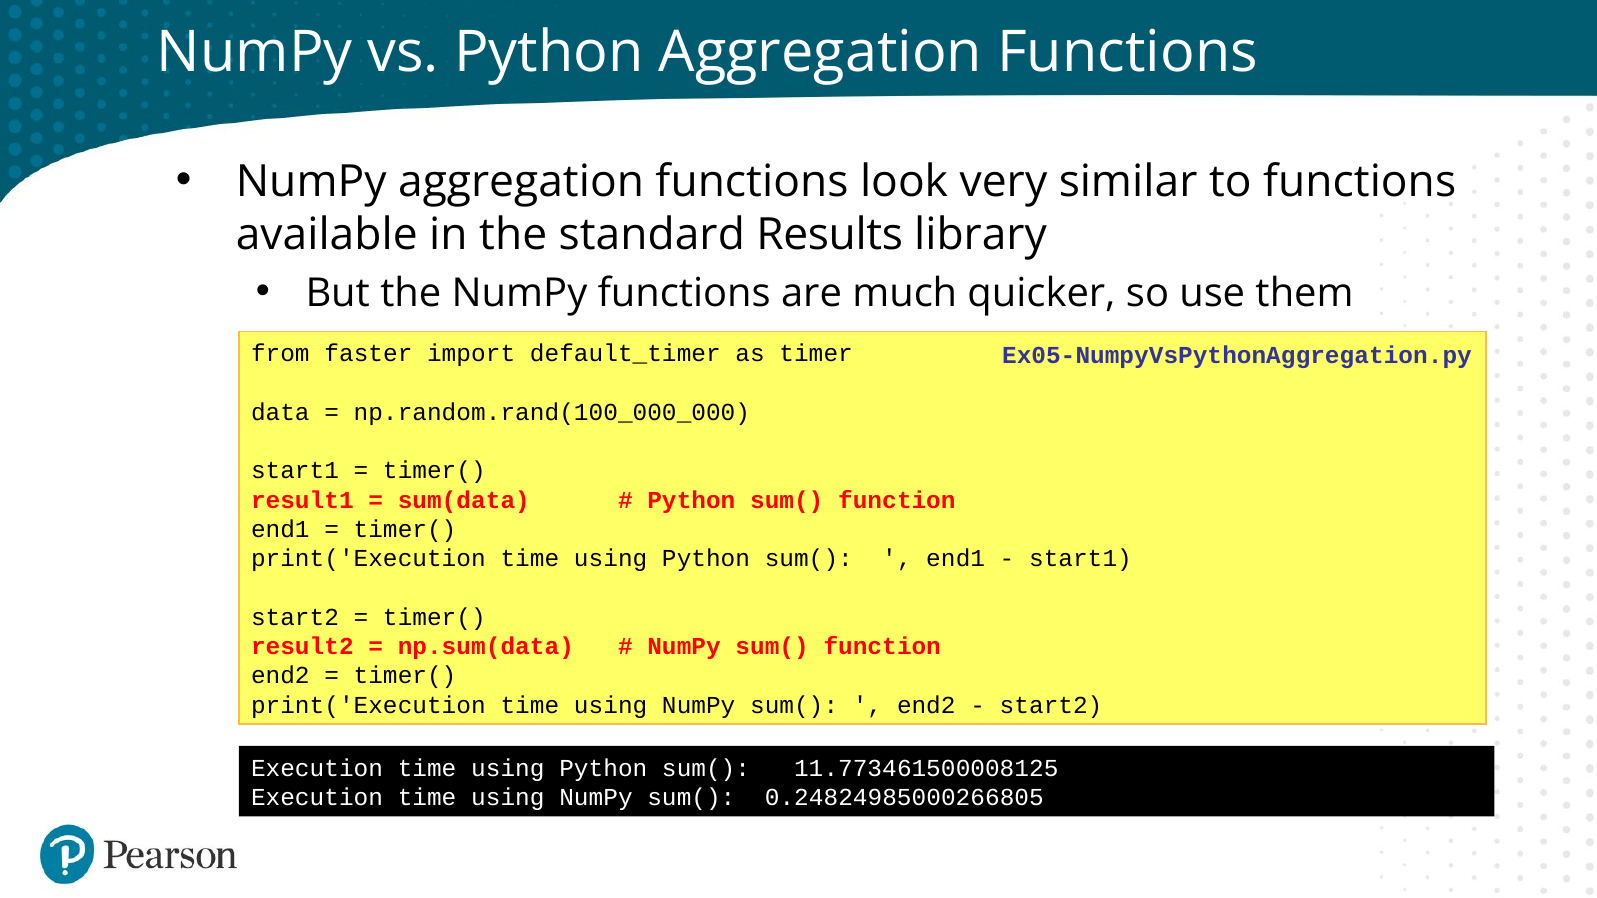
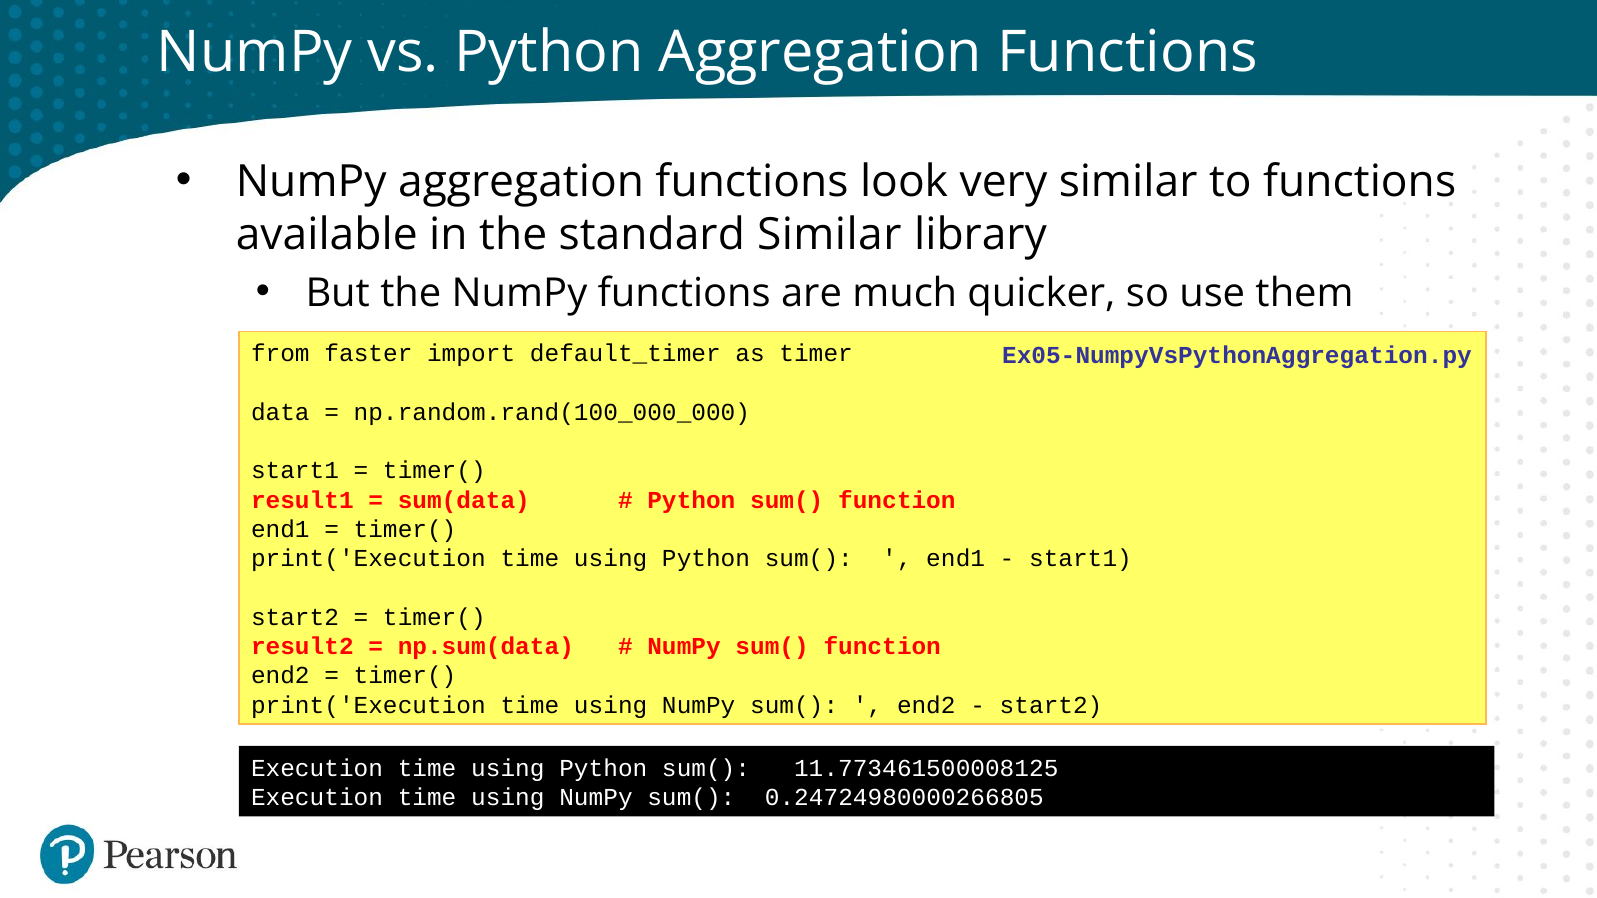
standard Results: Results -> Similar
0.24824985000266805: 0.24824985000266805 -> 0.24724980000266805
